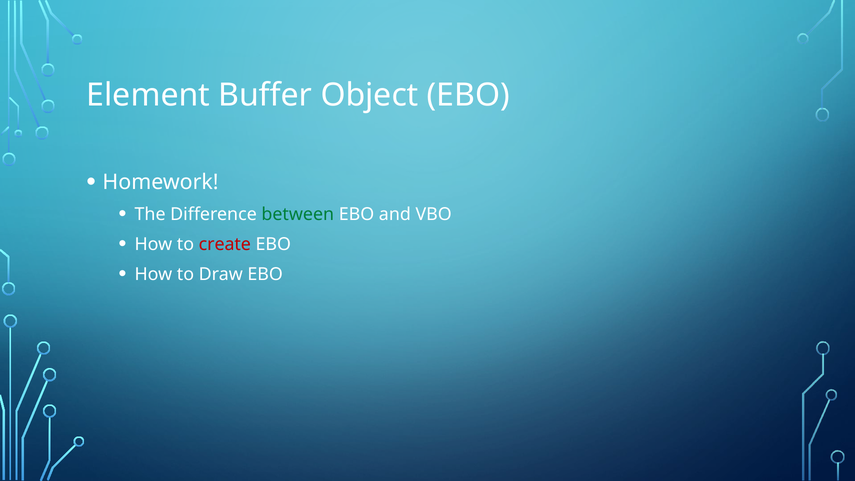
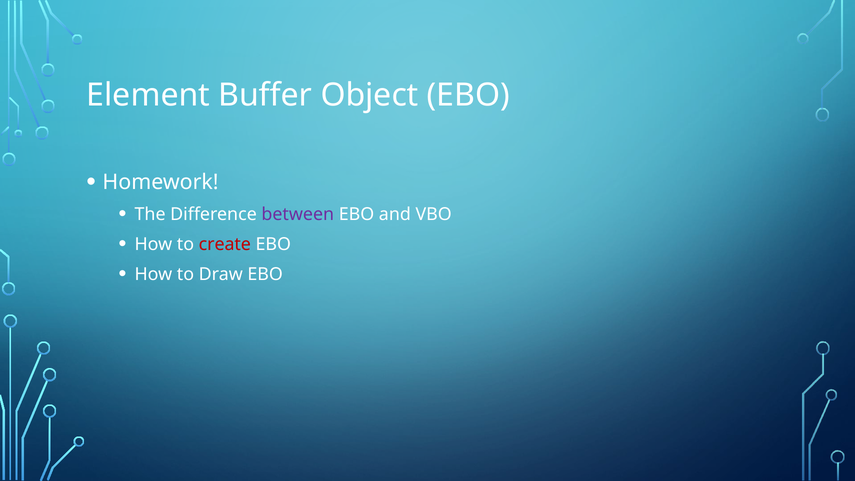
between colour: green -> purple
